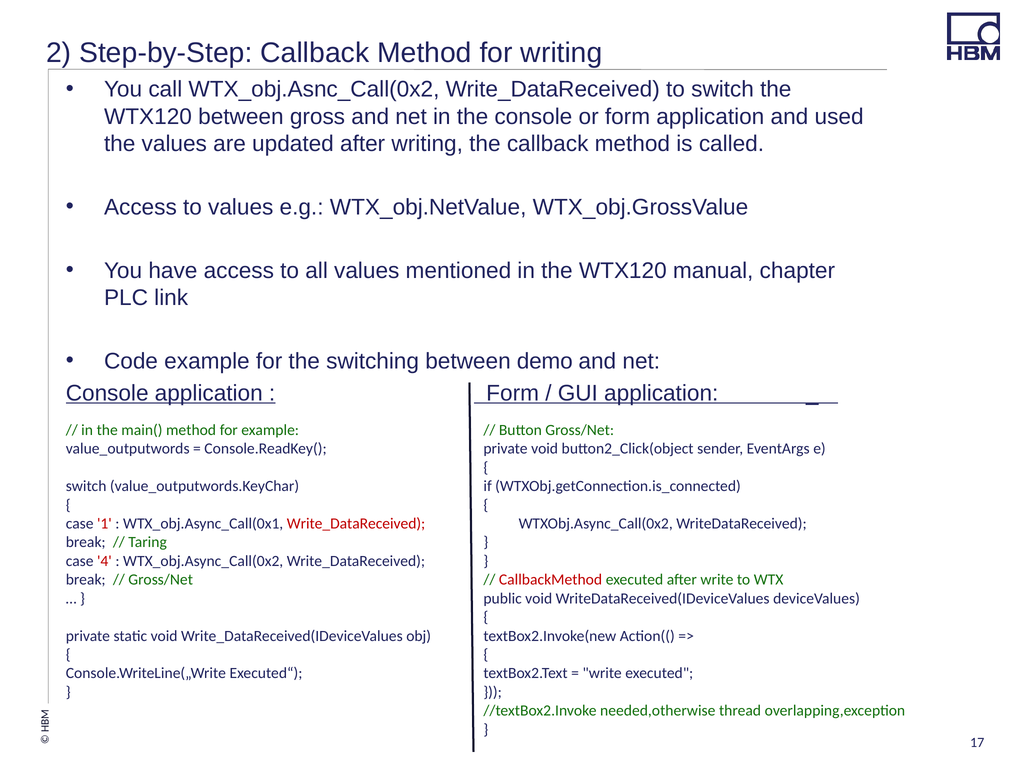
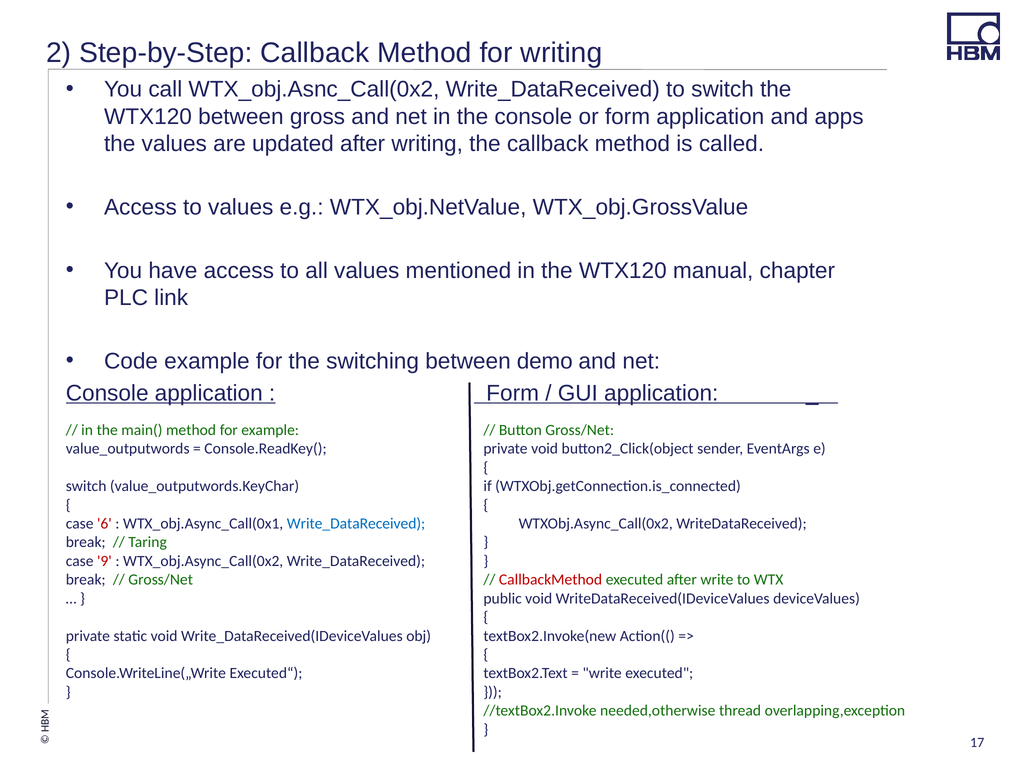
used: used -> apps
1: 1 -> 6
Write_DataReceived at (356, 524) colour: red -> blue
4: 4 -> 9
